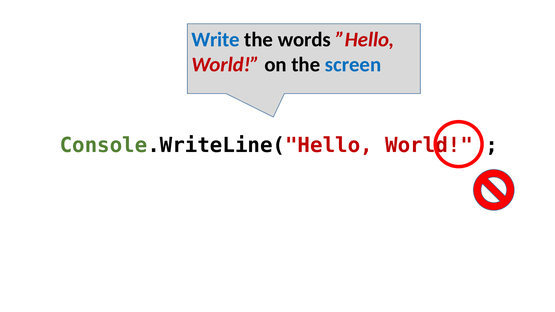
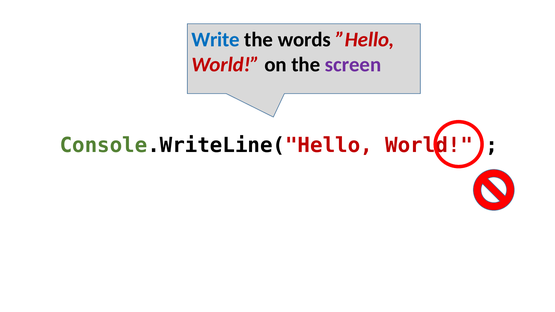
screen colour: blue -> purple
